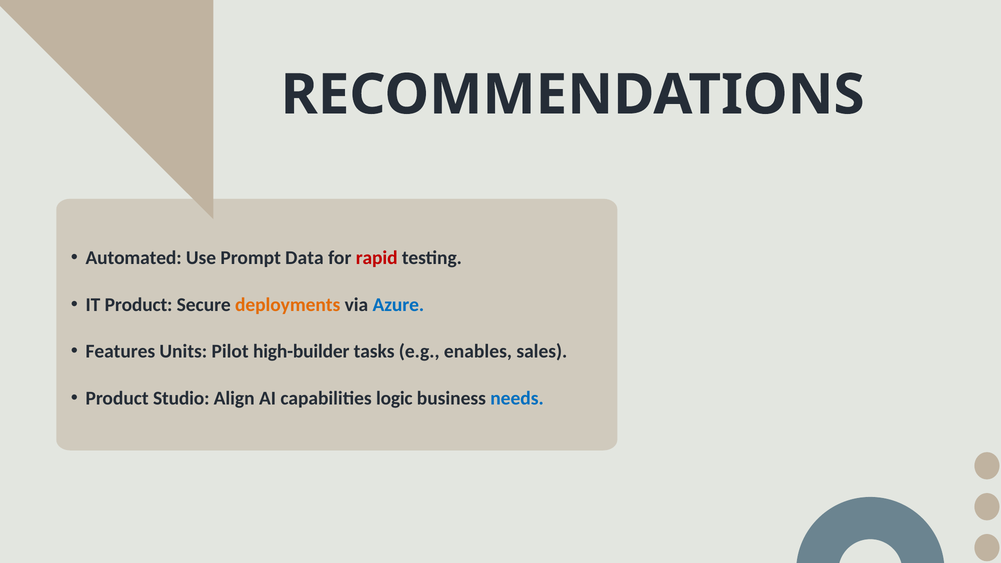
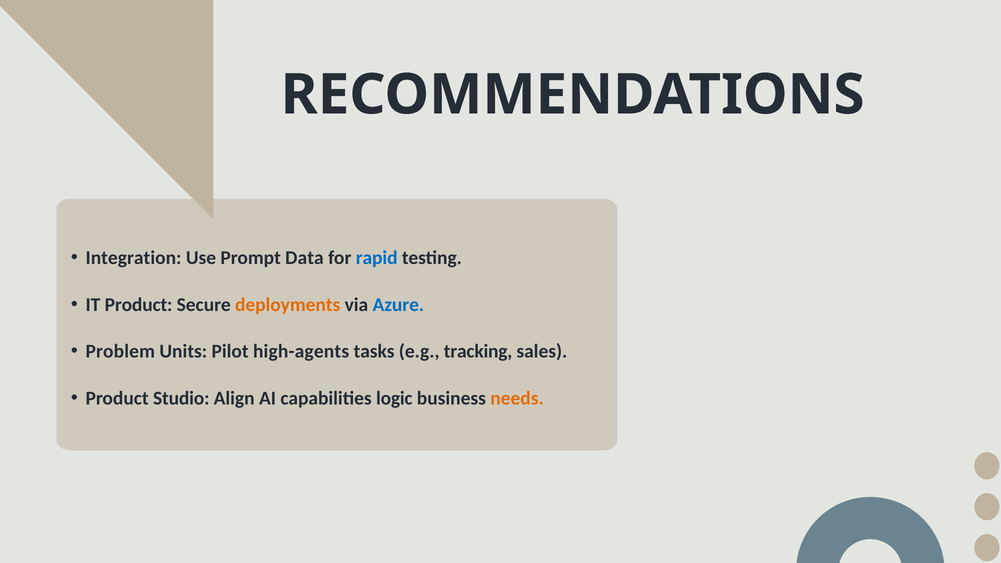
Automated: Automated -> Integration
rapid colour: red -> blue
Features: Features -> Problem
high-builder: high-builder -> high-agents
enables: enables -> tracking
needs colour: blue -> orange
